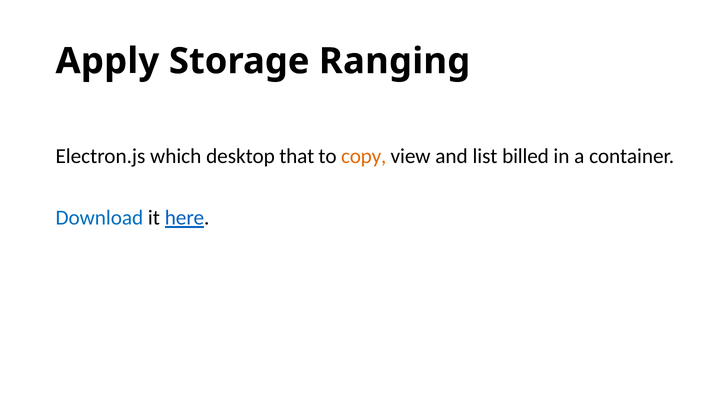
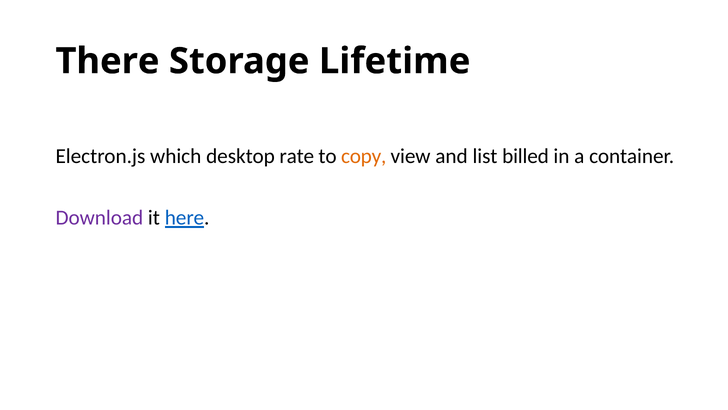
Apply: Apply -> There
Ranging: Ranging -> Lifetime
that: that -> rate
Download colour: blue -> purple
